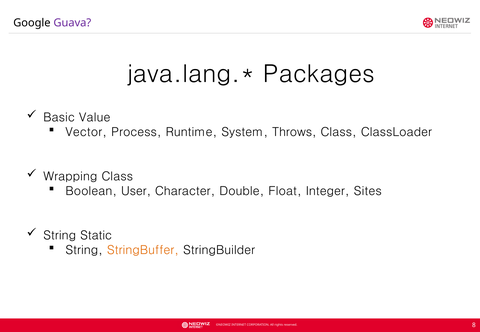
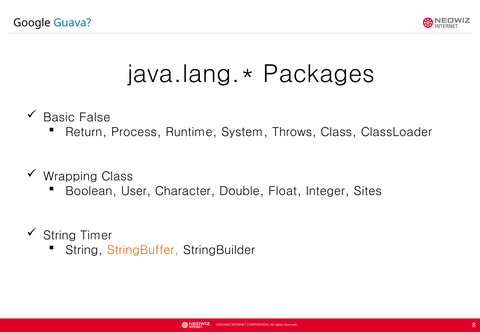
Guava colour: purple -> blue
Value: Value -> False
Vector: Vector -> Return
Static: Static -> Timer
